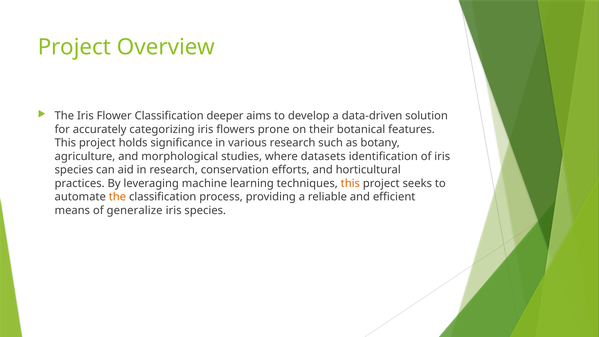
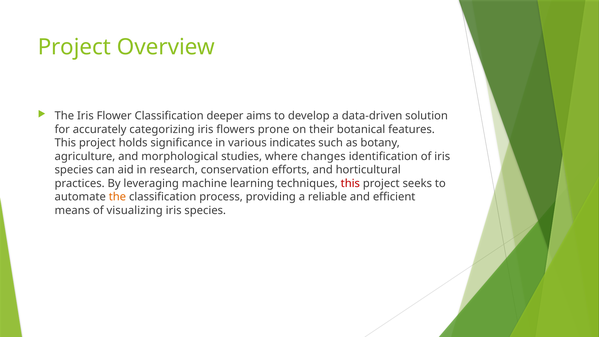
various research: research -> indicates
datasets: datasets -> changes
this at (350, 183) colour: orange -> red
generalize: generalize -> visualizing
